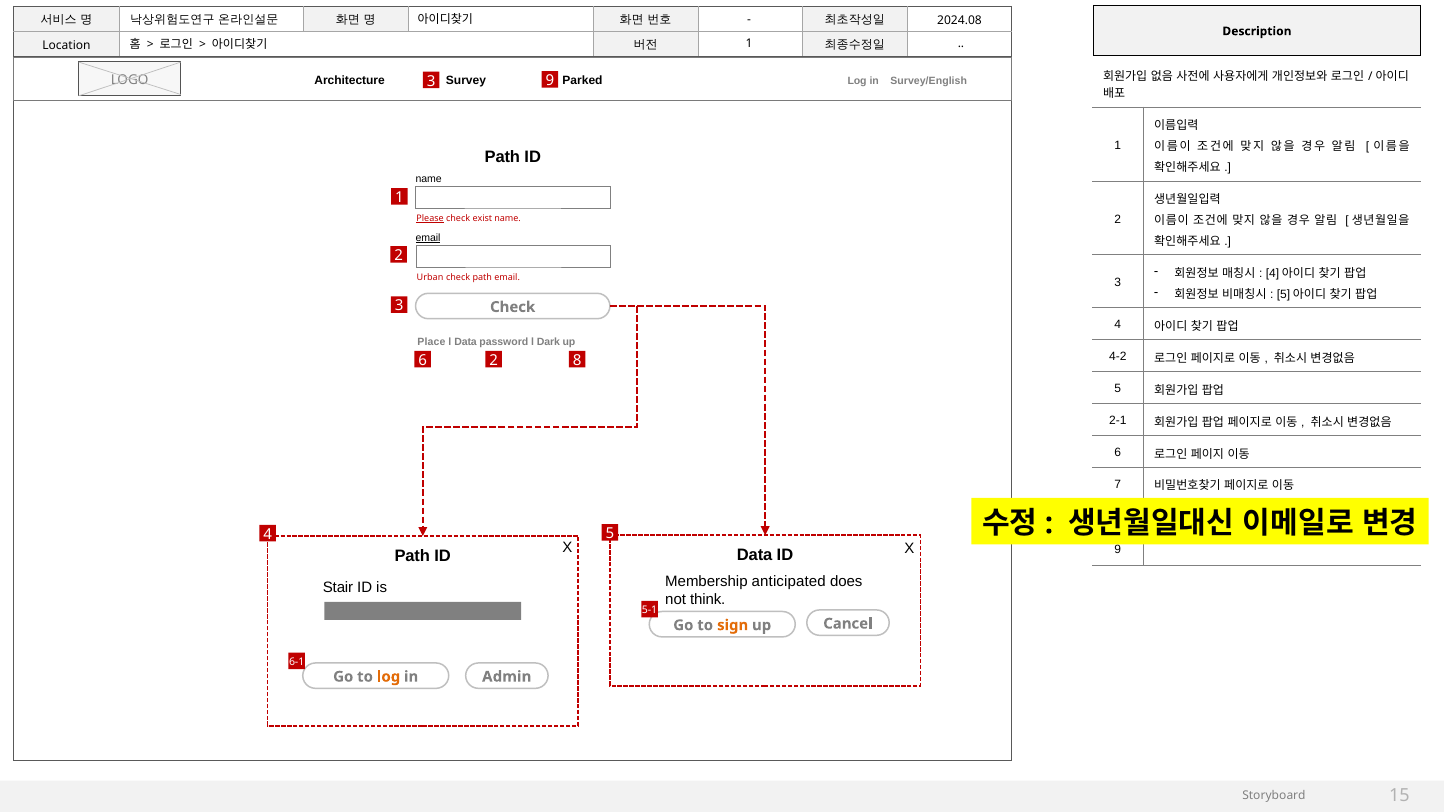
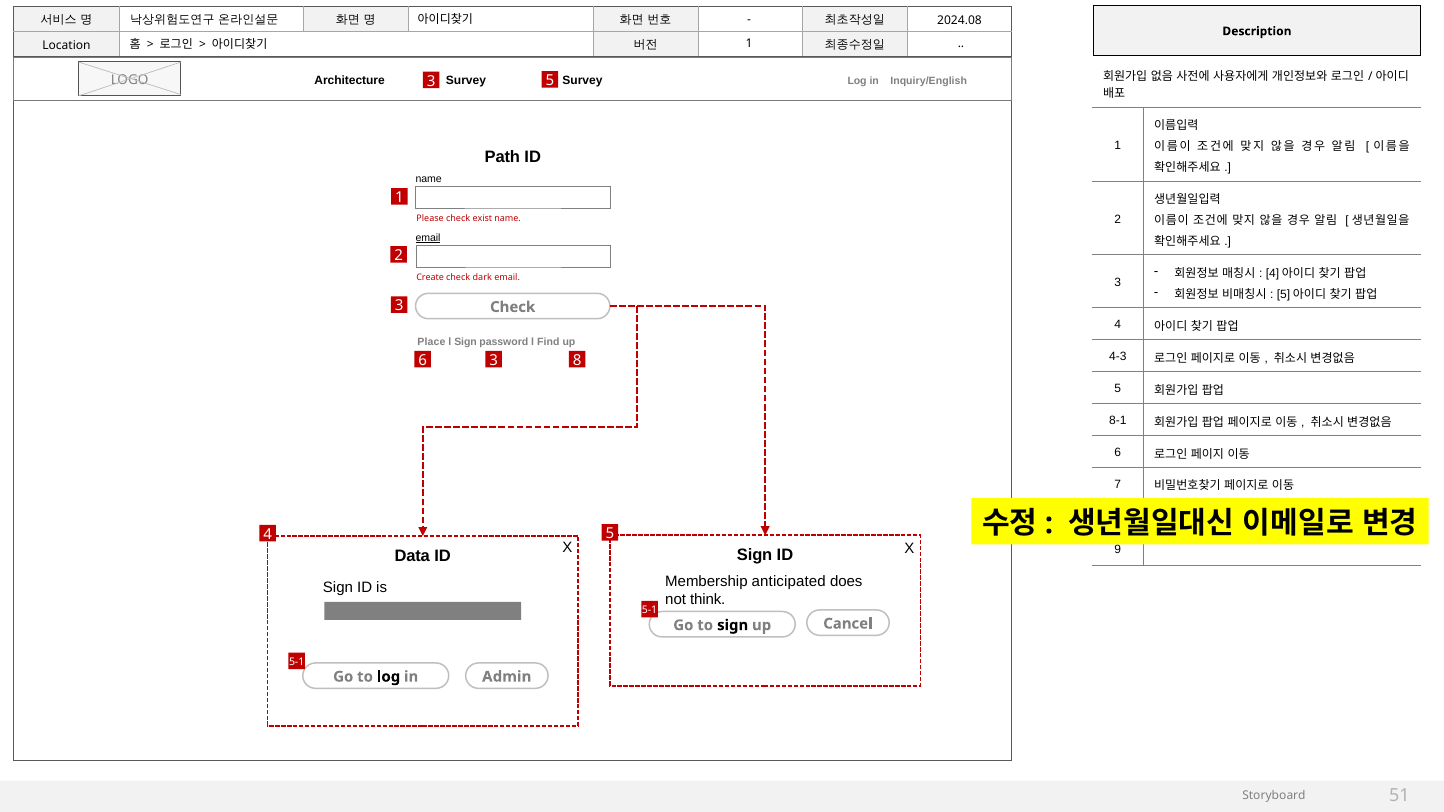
Survey Parked: Parked -> Survey
Survey/English: Survey/English -> Inquiry/English
3 9: 9 -> 5
Please underline: present -> none
Urban: Urban -> Create
check path: path -> dark
l Data: Data -> Sign
Dark: Dark -> Find
4-2: 4-2 -> 4-3
6 2: 2 -> 3
2-1: 2-1 -> 8-1
Data at (755, 556): Data -> Sign
Path at (412, 556): Path -> Data
Stair at (338, 587): Stair -> Sign
sign at (733, 625) colour: orange -> black
6-1 at (297, 662): 6-1 -> 5-1
log at (389, 677) colour: orange -> black
15: 15 -> 51
